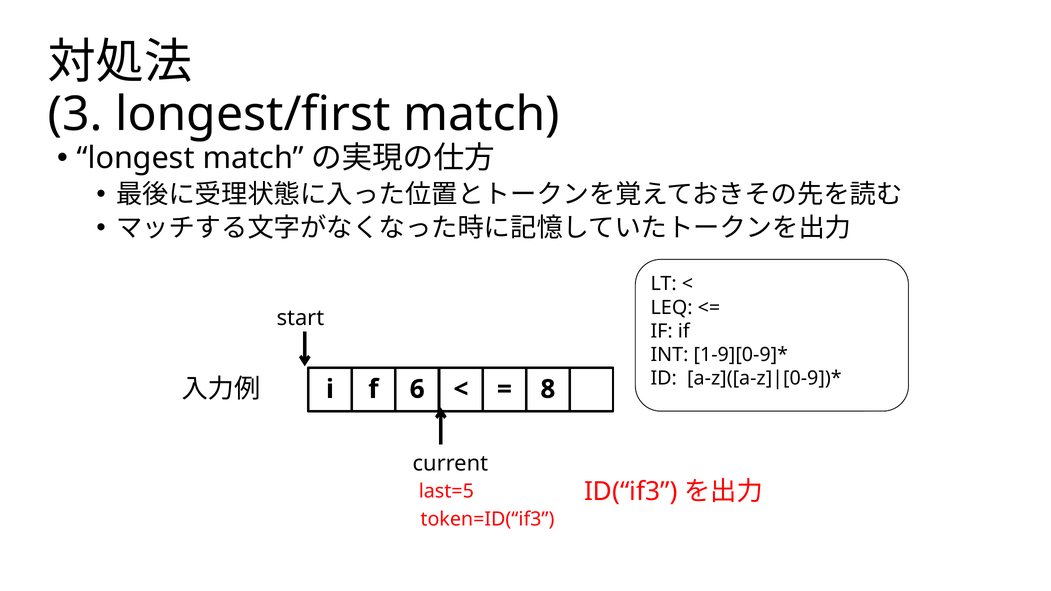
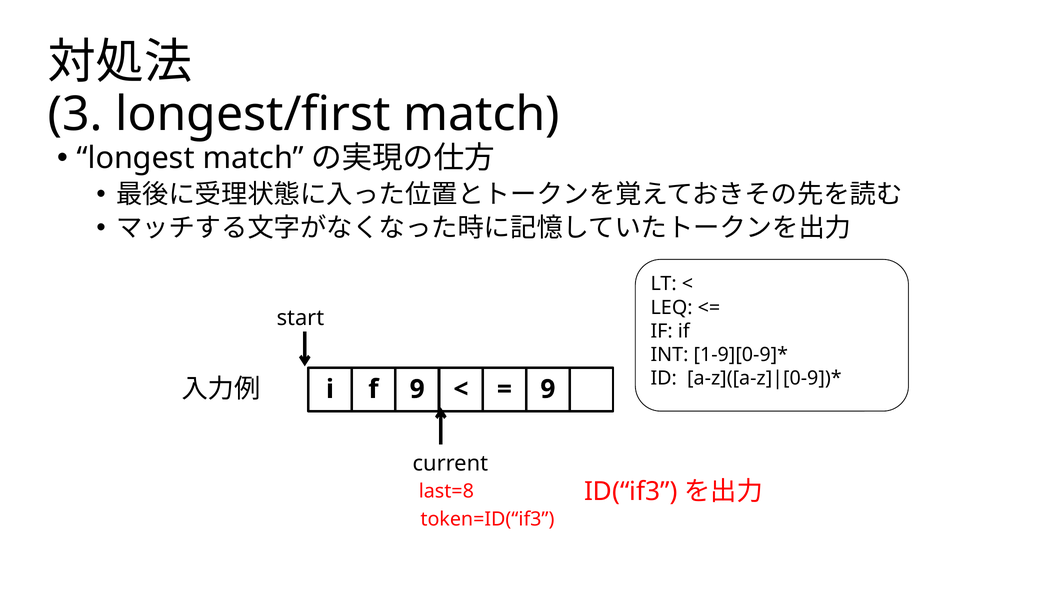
8 at (548, 389): 8 -> 9
f 6: 6 -> 9
last=5: last=5 -> last=8
